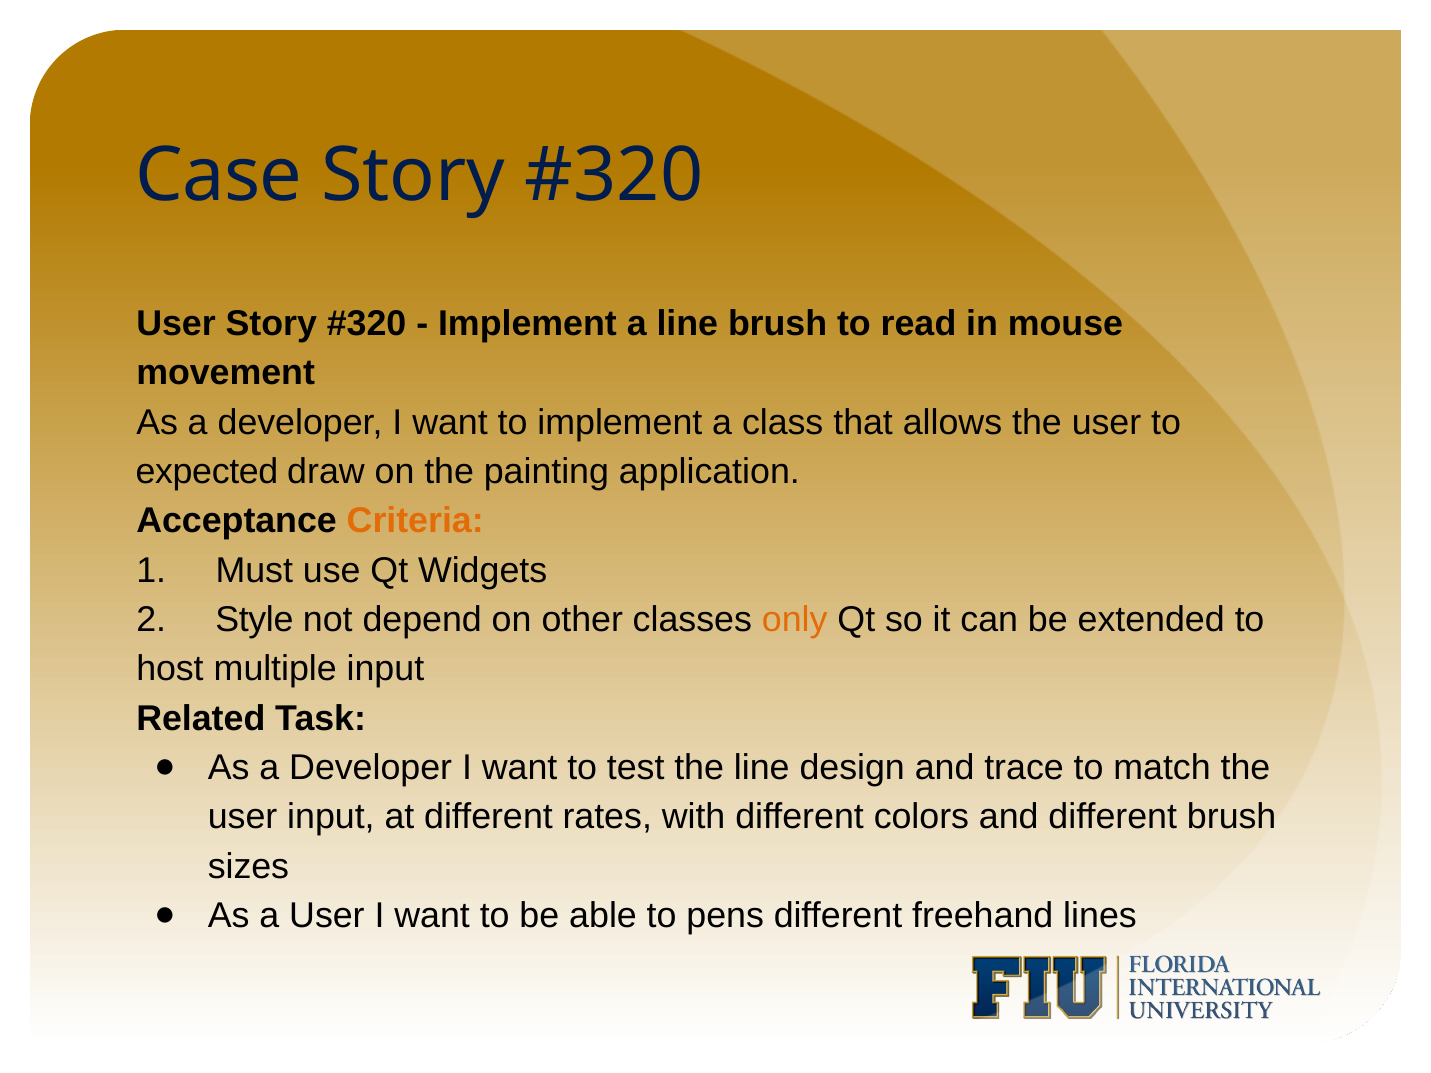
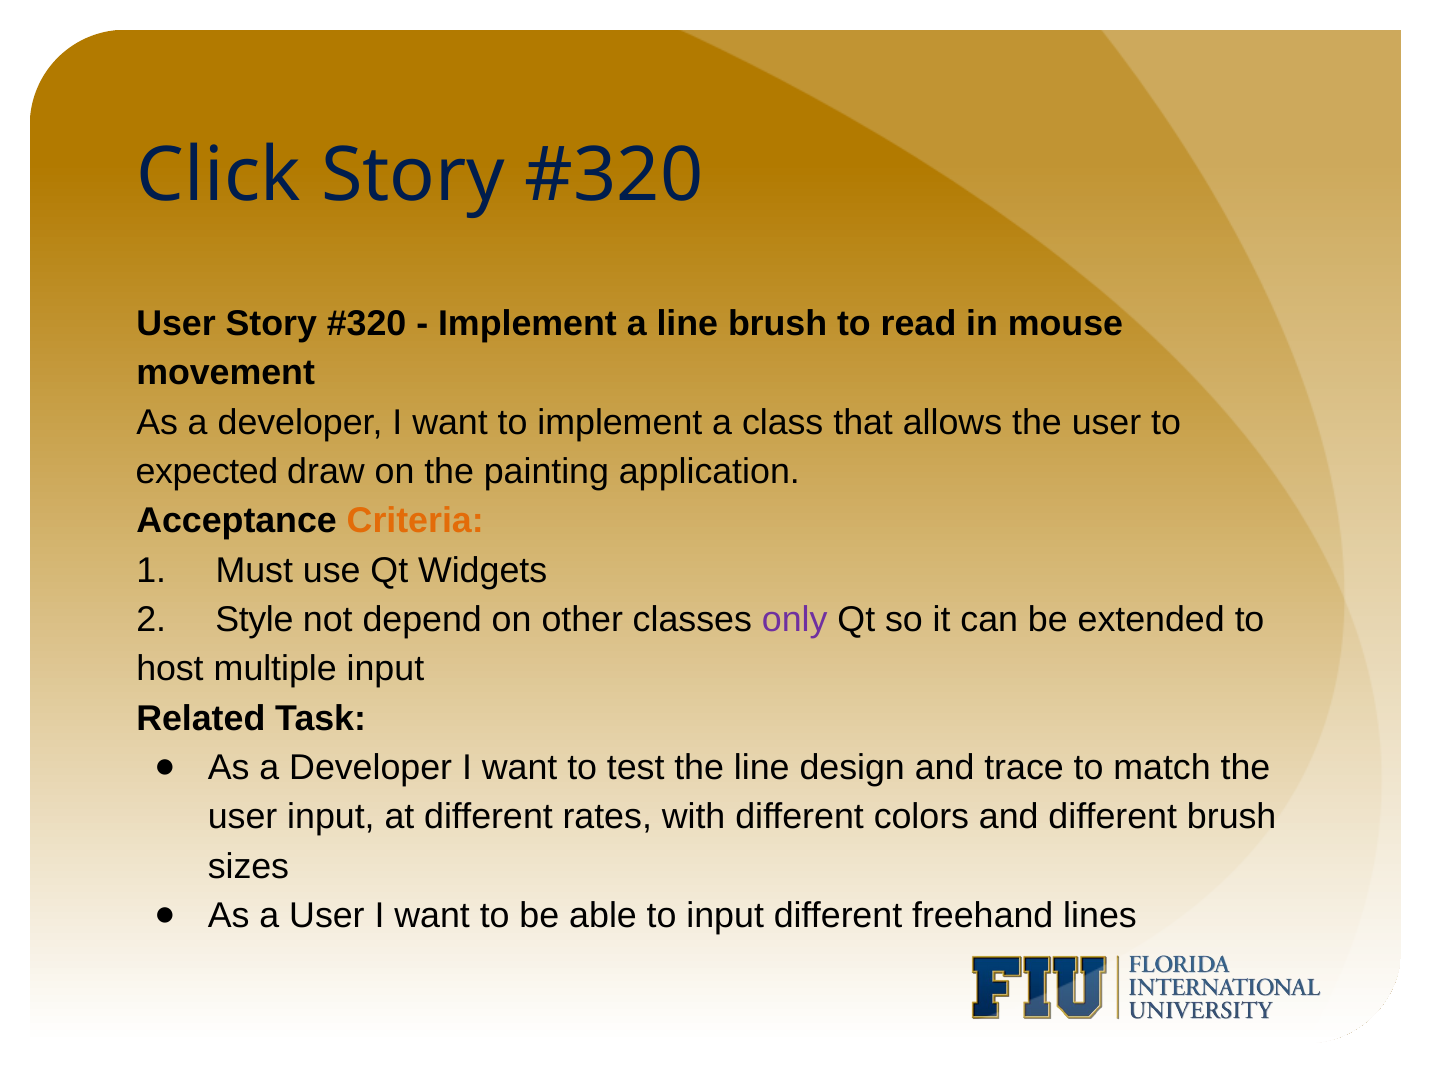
Case: Case -> Click
only colour: orange -> purple
to pens: pens -> input
